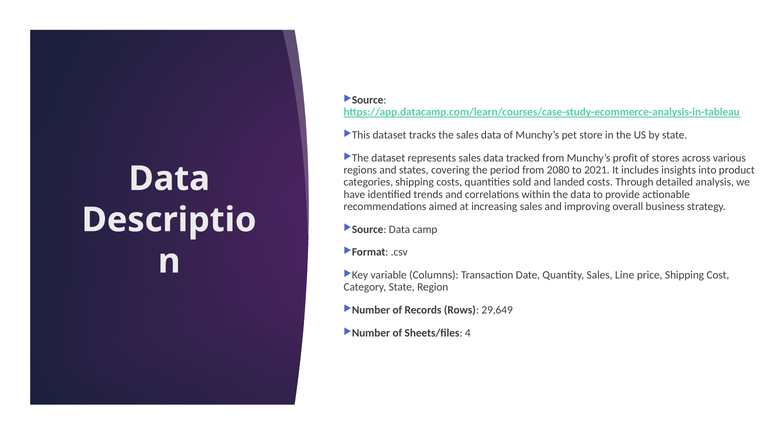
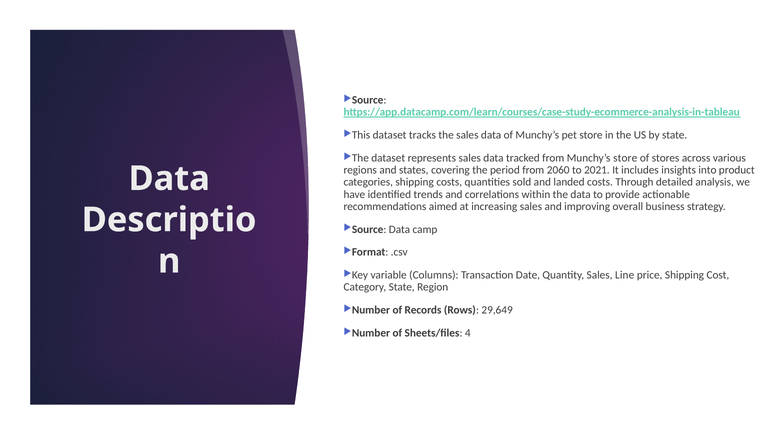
Munchy’s profit: profit -> store
2080: 2080 -> 2060
